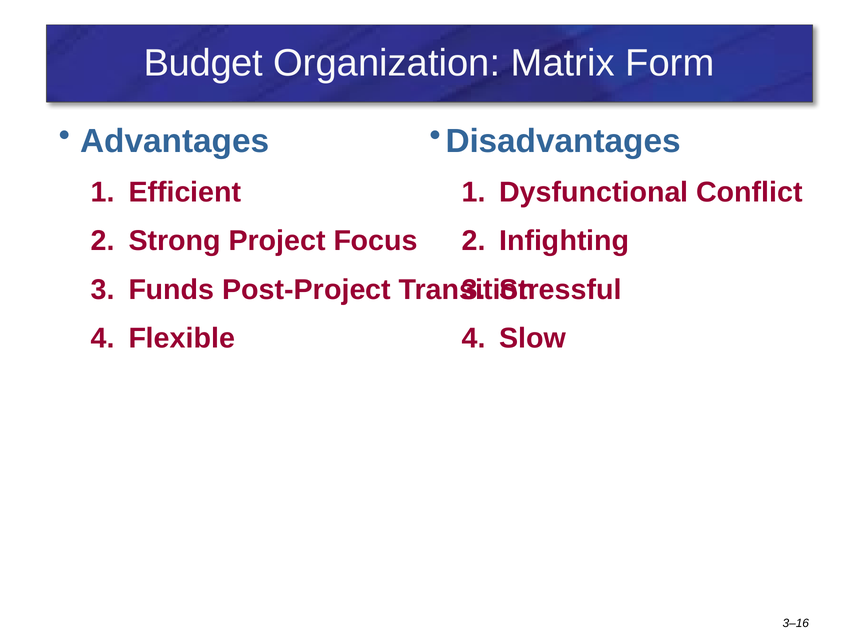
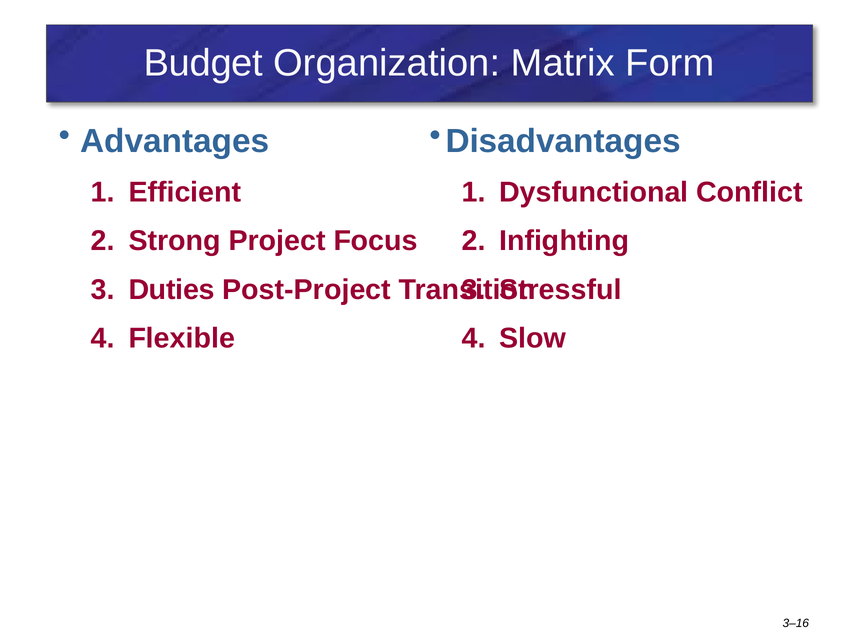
Funds: Funds -> Duties
